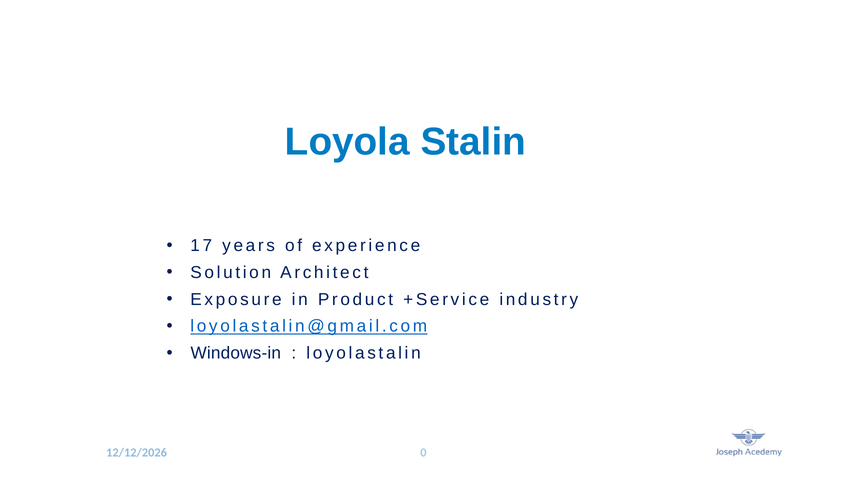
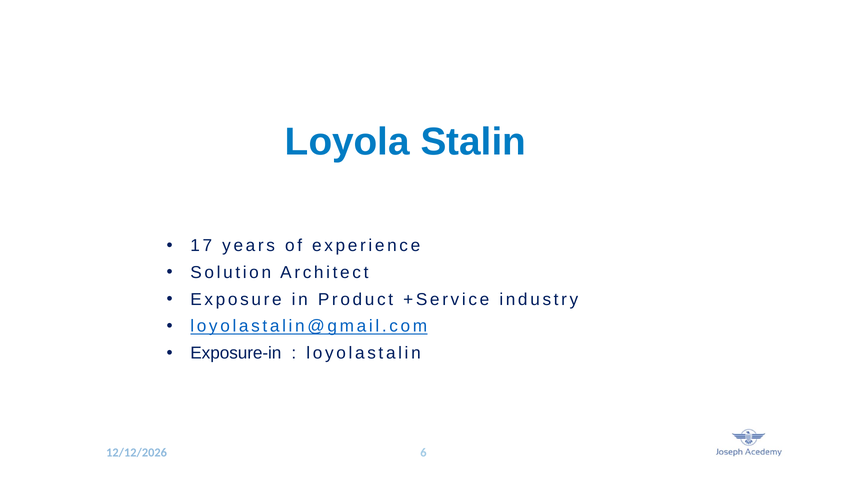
Windows-in: Windows-in -> Exposure-in
0: 0 -> 6
